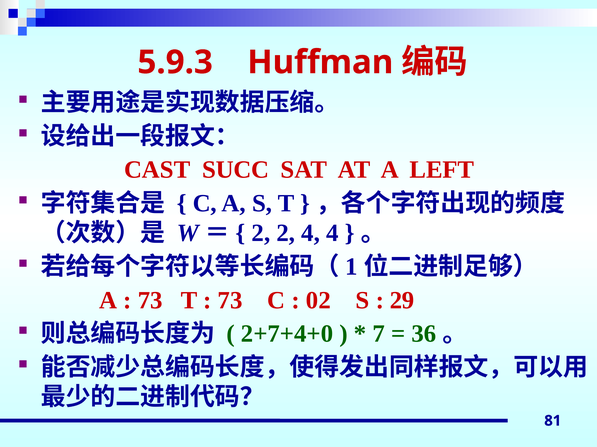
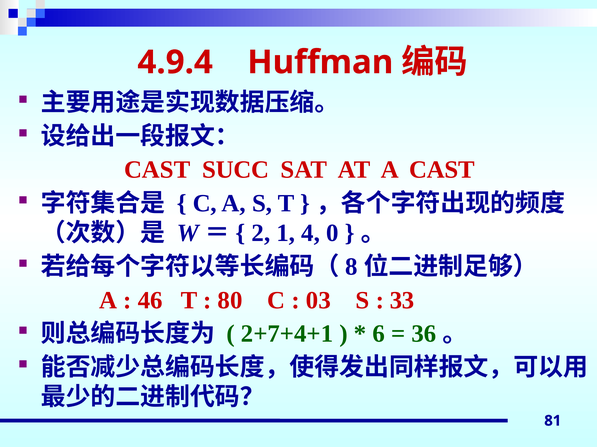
5.9.3: 5.9.3 -> 4.9.4
A LEFT: LEFT -> CAST
2 2: 2 -> 1
4 4: 4 -> 0
1: 1 -> 8
73 at (150, 301): 73 -> 46
73 at (230, 301): 73 -> 80
02: 02 -> 03
29: 29 -> 33
2+7+4+0: 2+7+4+0 -> 2+7+4+1
7: 7 -> 6
